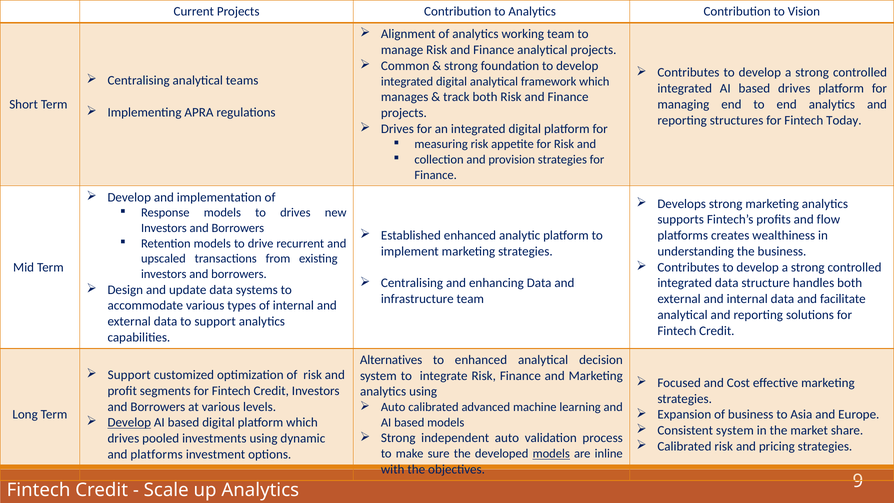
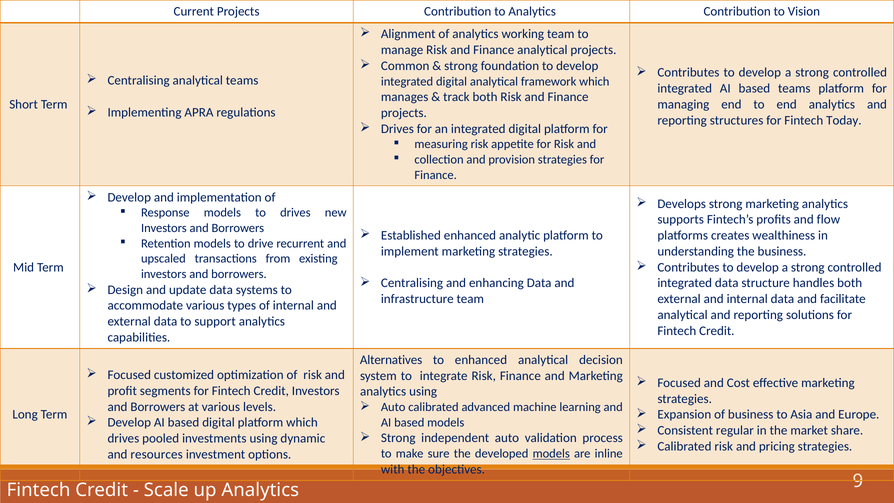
based drives: drives -> teams
Support at (129, 375): Support -> Focused
Develop at (129, 422) underline: present -> none
Consistent system: system -> regular
and platforms: platforms -> resources
